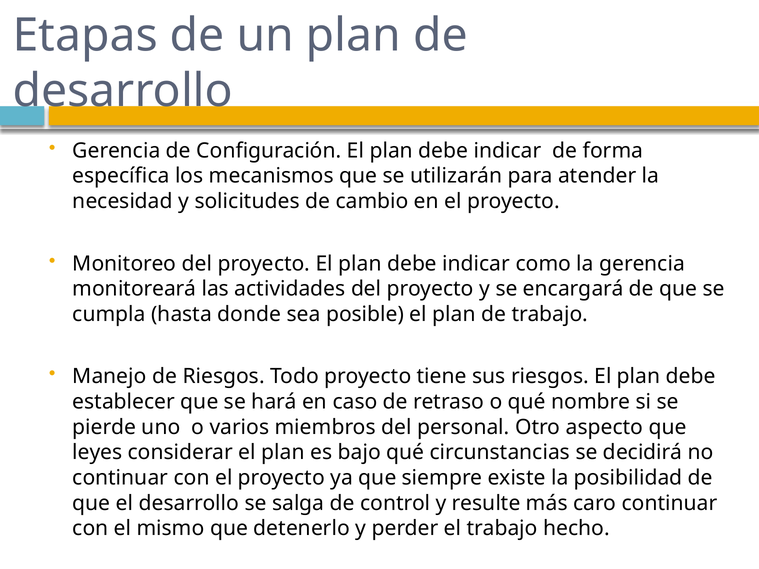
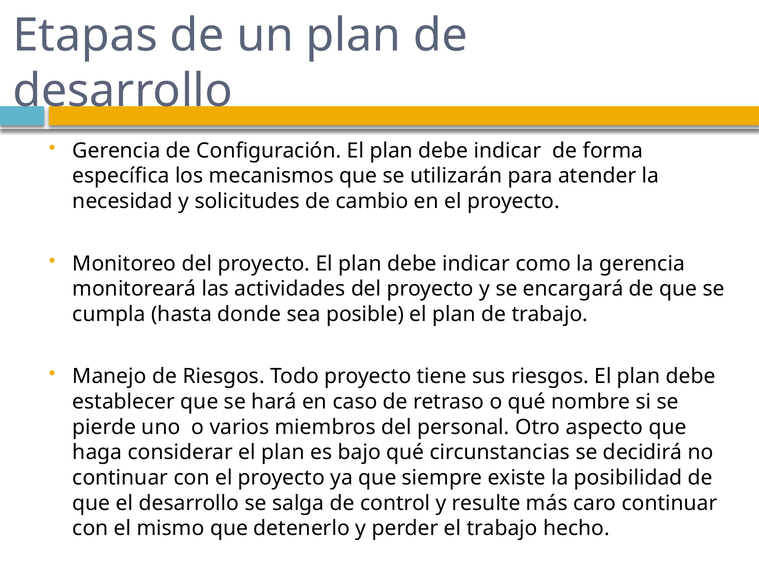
leyes: leyes -> haga
